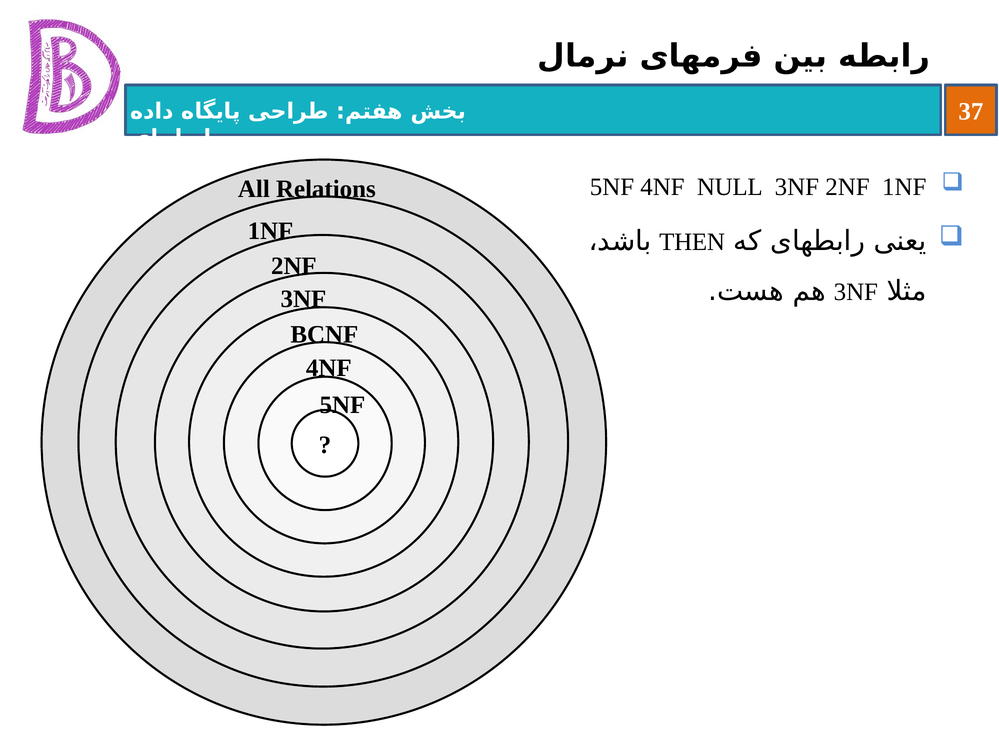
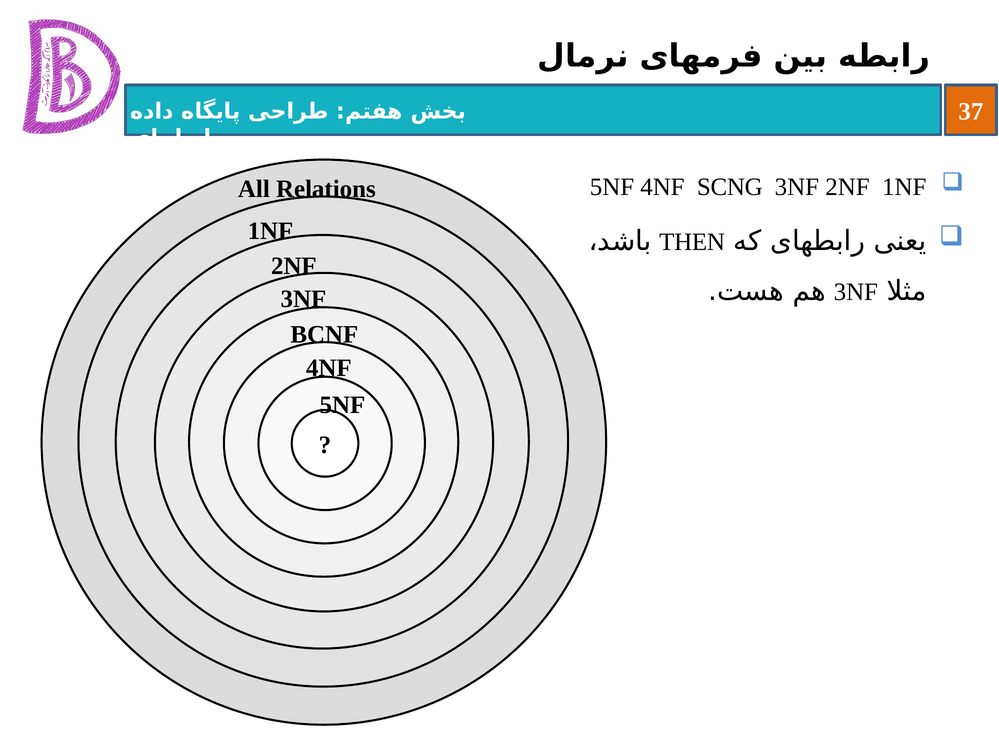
NULL: NULL -> SCNG
